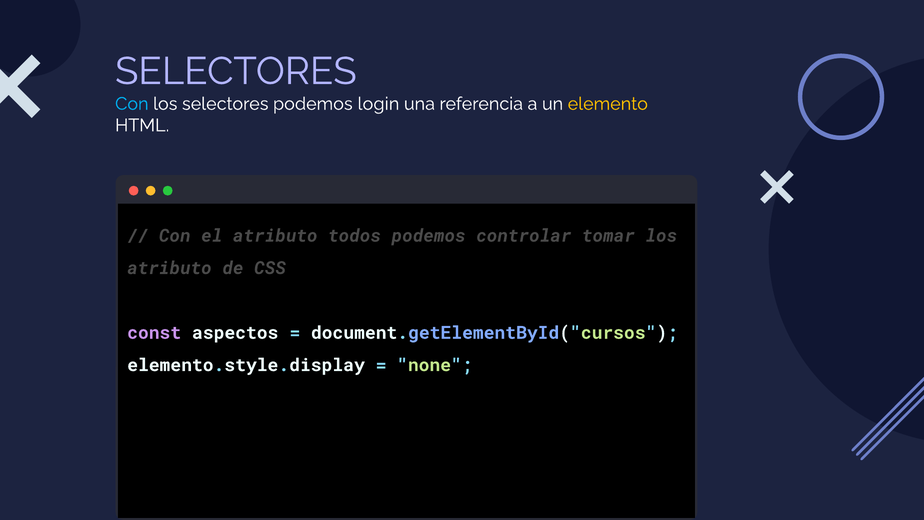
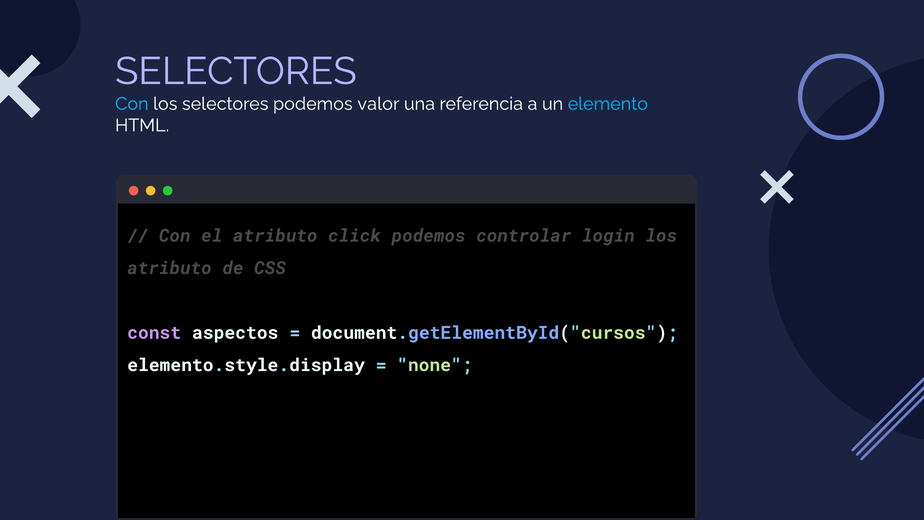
login: login -> valor
elemento colour: yellow -> light blue
todos: todos -> click
tomar: tomar -> login
